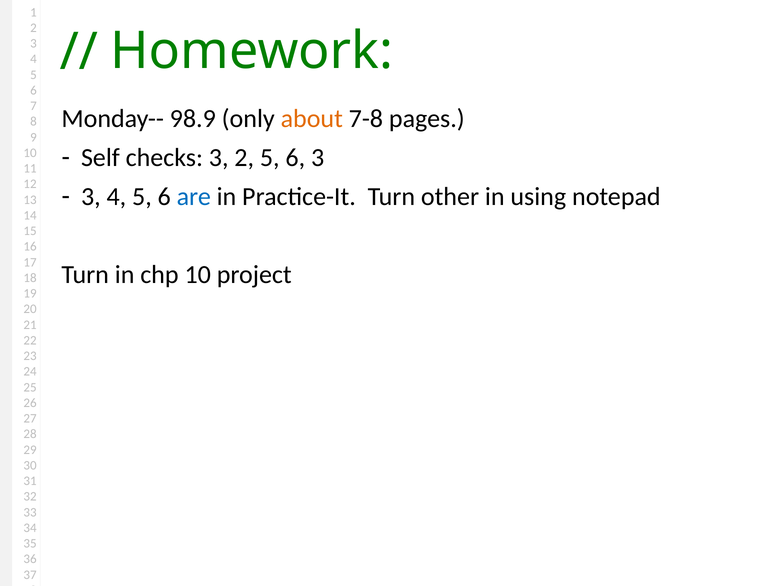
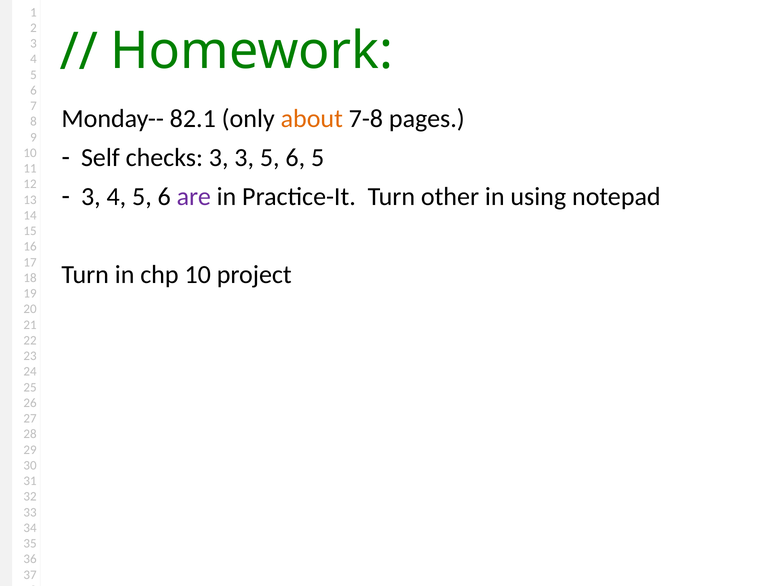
98.9: 98.9 -> 82.1
3 2: 2 -> 3
6 3: 3 -> 5
are colour: blue -> purple
